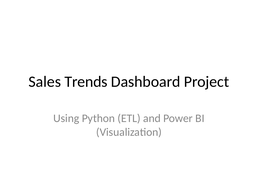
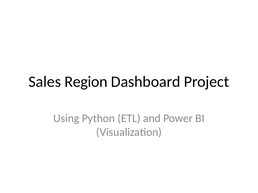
Trends: Trends -> Region
